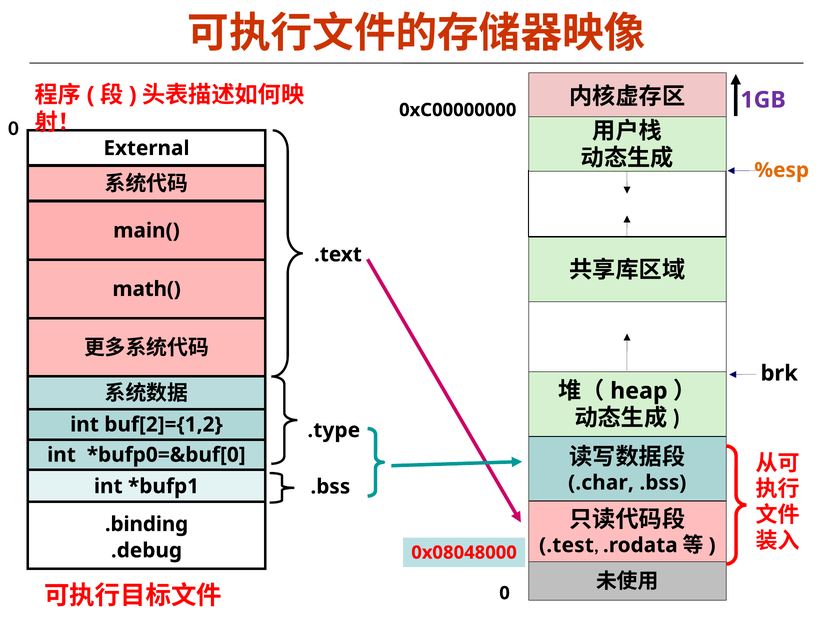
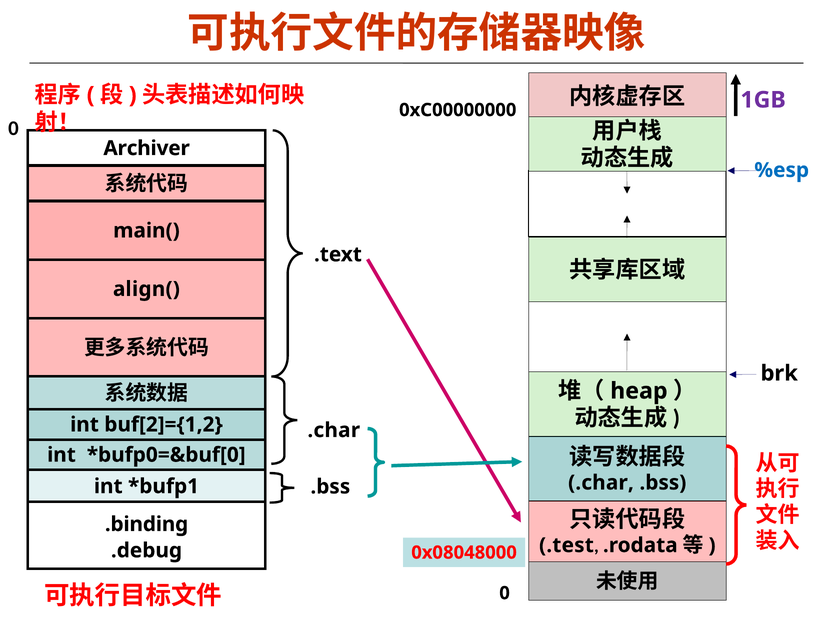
External: External -> Archiver
%esp colour: orange -> blue
math(: math( -> align(
.type at (334, 430): .type -> .char
